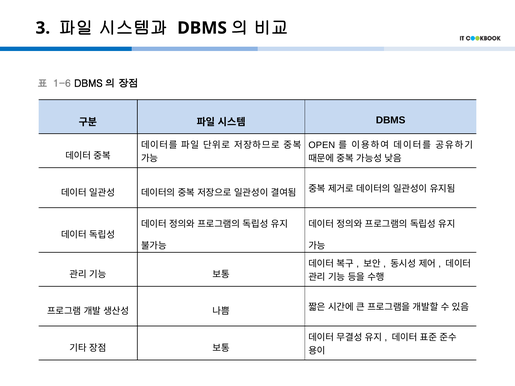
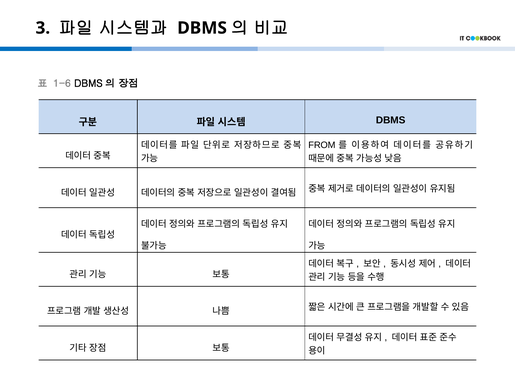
OPEN: OPEN -> FROM
